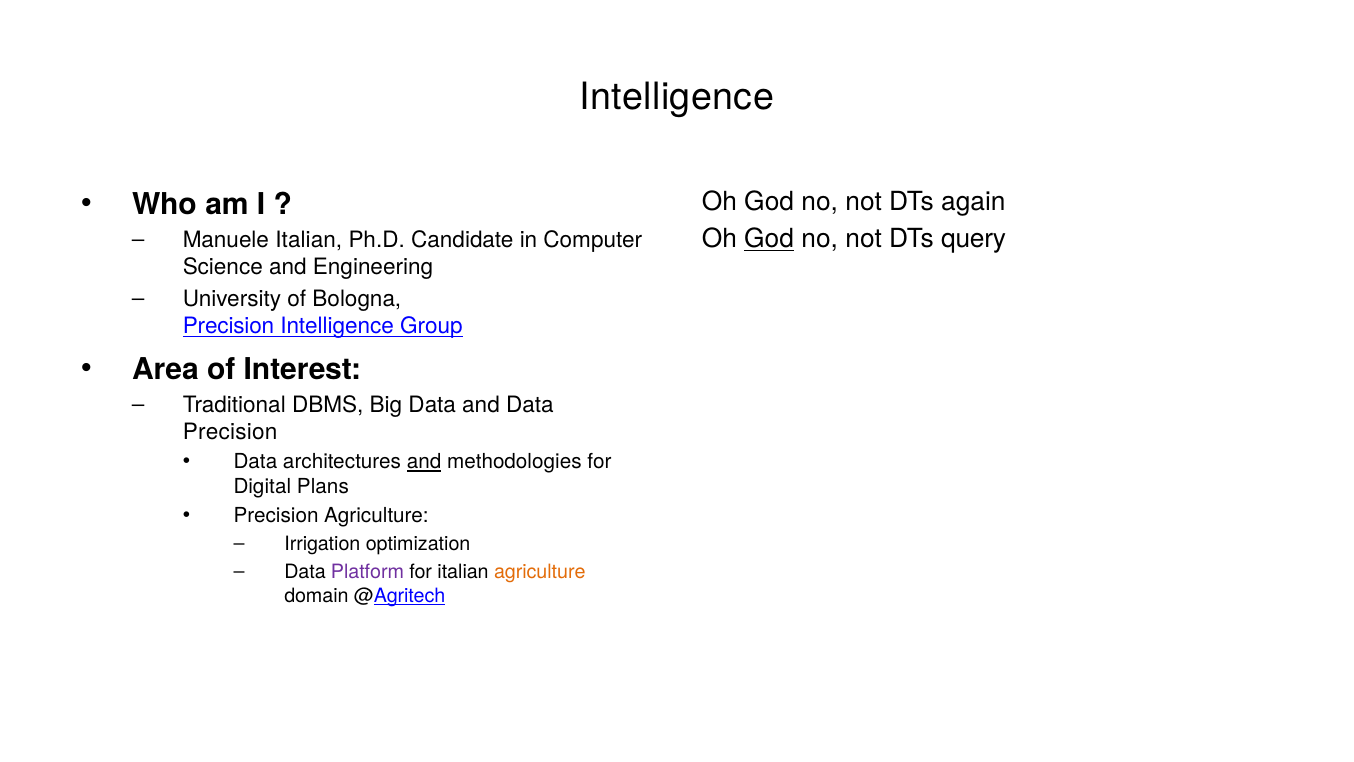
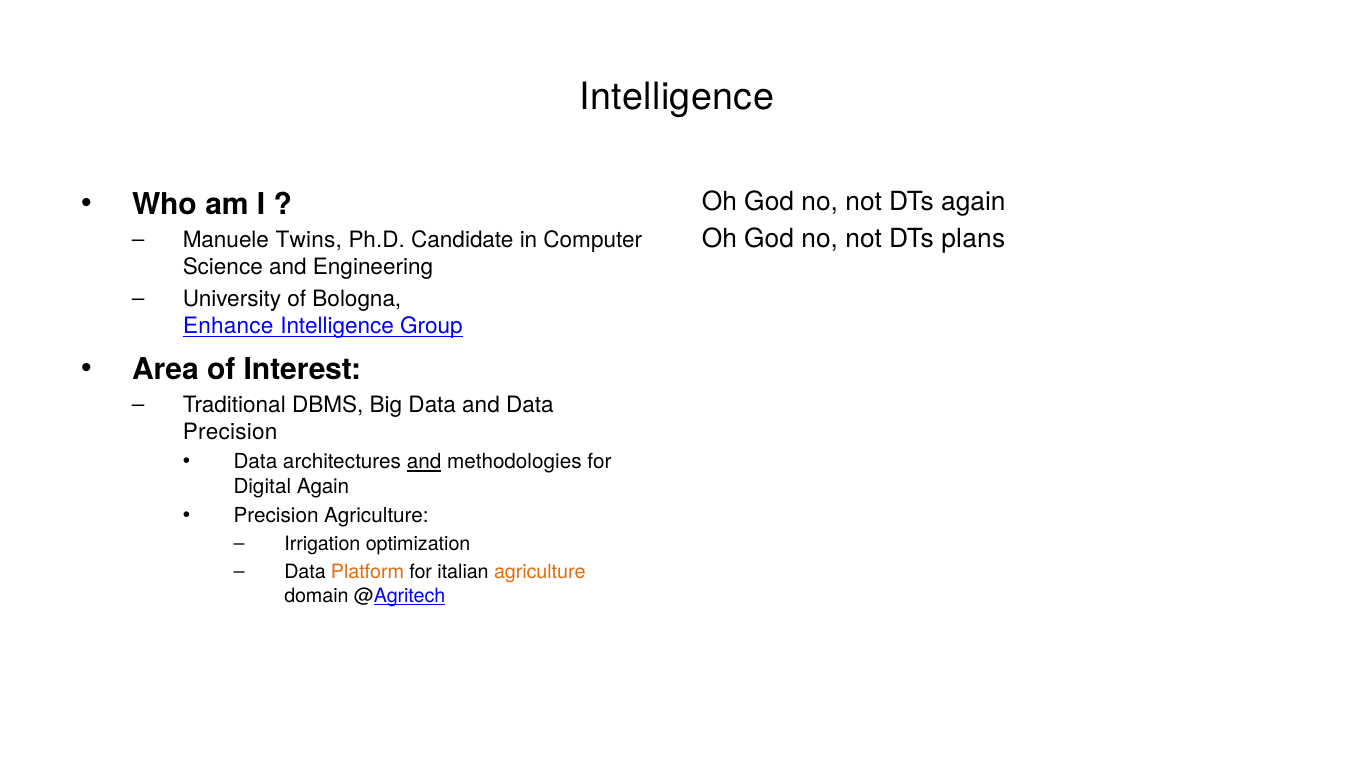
Manuele Italian: Italian -> Twins
God at (769, 239) underline: present -> none
query: query -> plans
Precision at (229, 326): Precision -> Enhance
Digital Plans: Plans -> Again
Platform colour: purple -> orange
